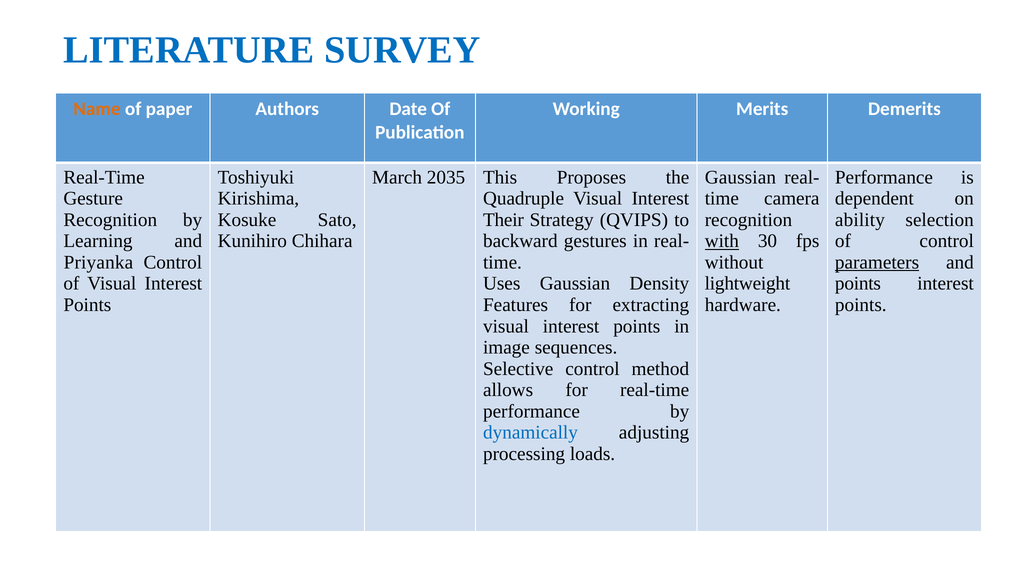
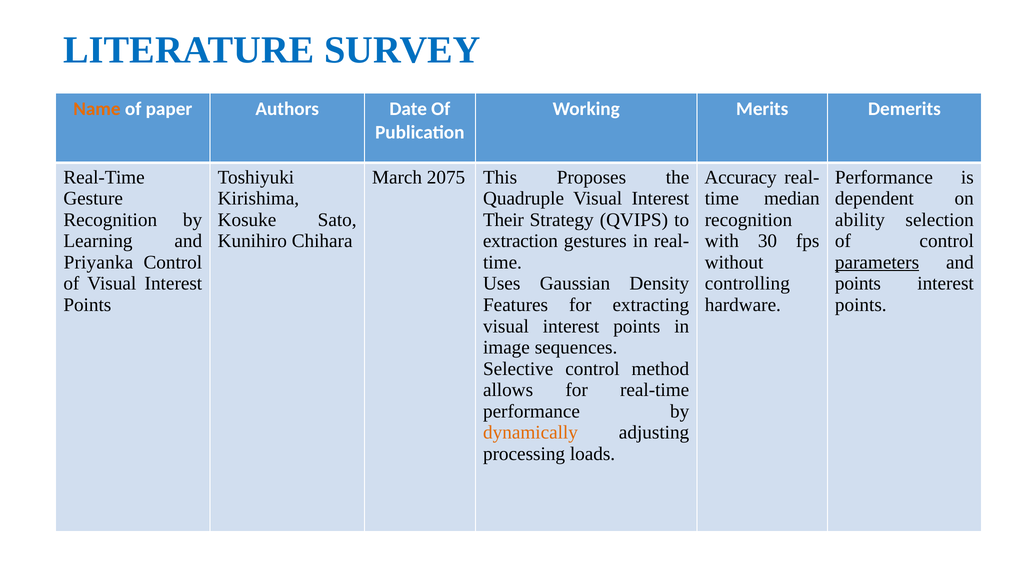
2035: 2035 -> 2075
Gaussian at (740, 178): Gaussian -> Accuracy
camera: camera -> median
backward: backward -> extraction
with underline: present -> none
lightweight: lightweight -> controlling
dynamically colour: blue -> orange
